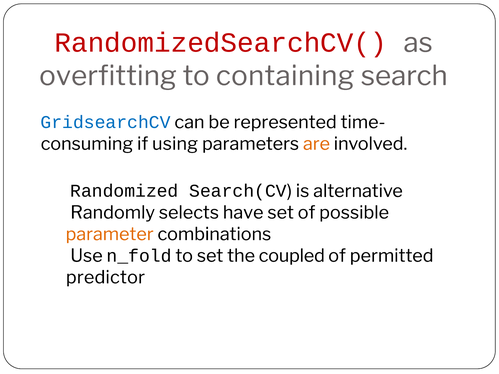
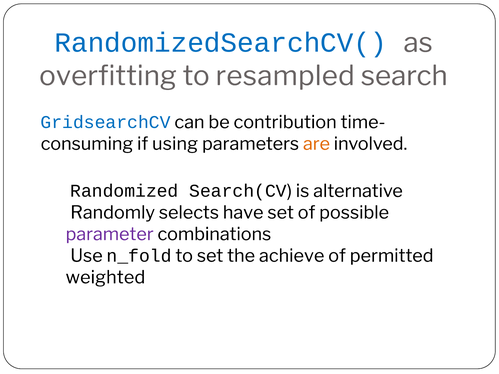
RandomizedSearchCV( colour: red -> blue
containing: containing -> resampled
represented: represented -> contribution
parameter colour: orange -> purple
coupled: coupled -> achieve
predictor: predictor -> weighted
